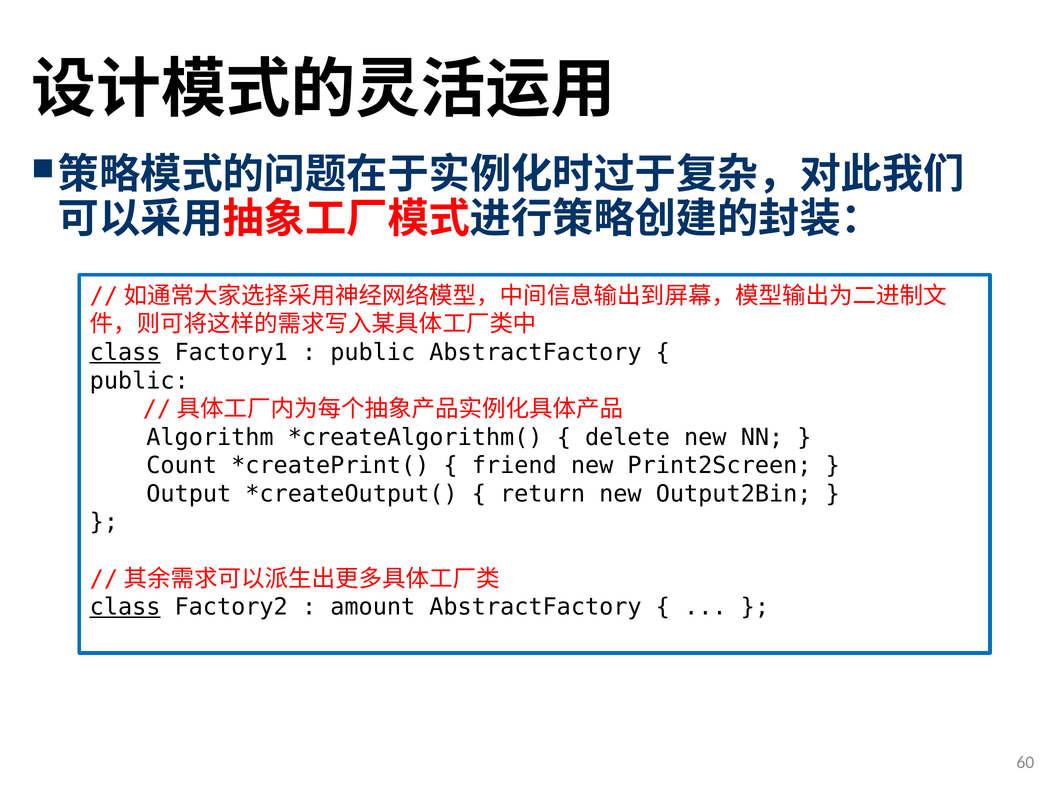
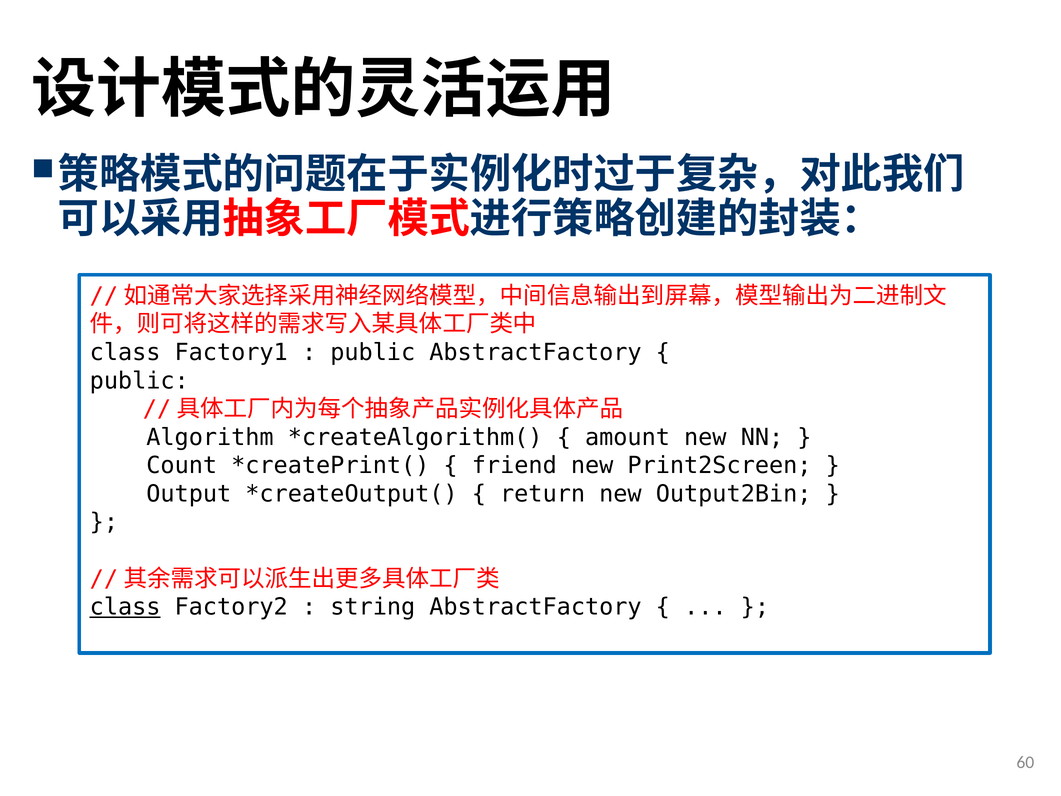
class at (125, 352) underline: present -> none
delete: delete -> amount
amount: amount -> string
